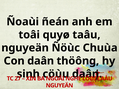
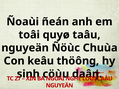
Con daân: daân -> keâu
